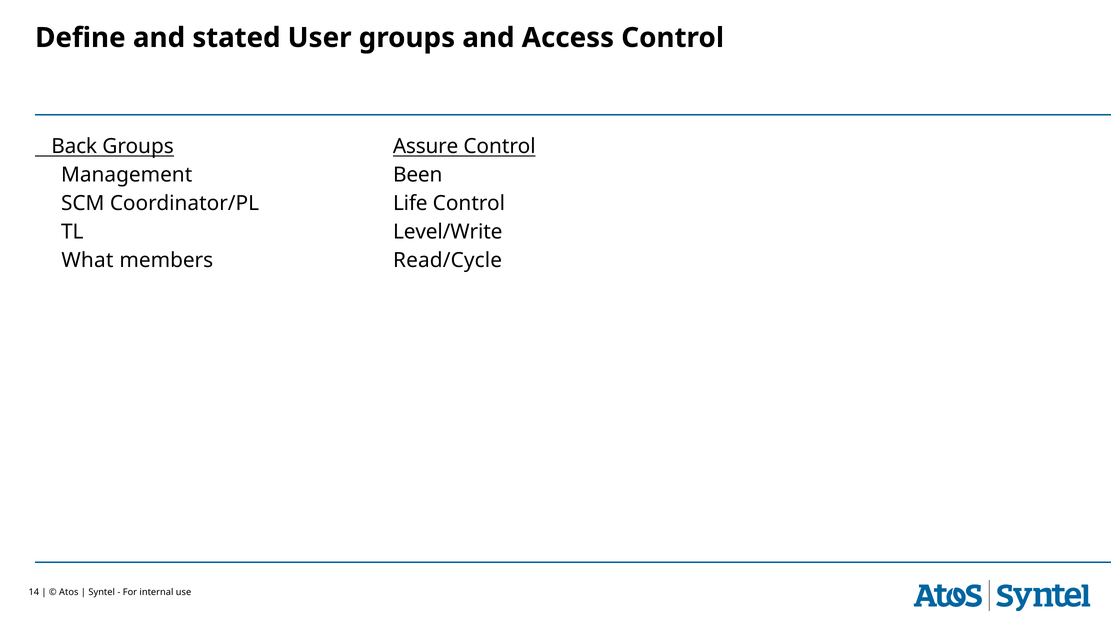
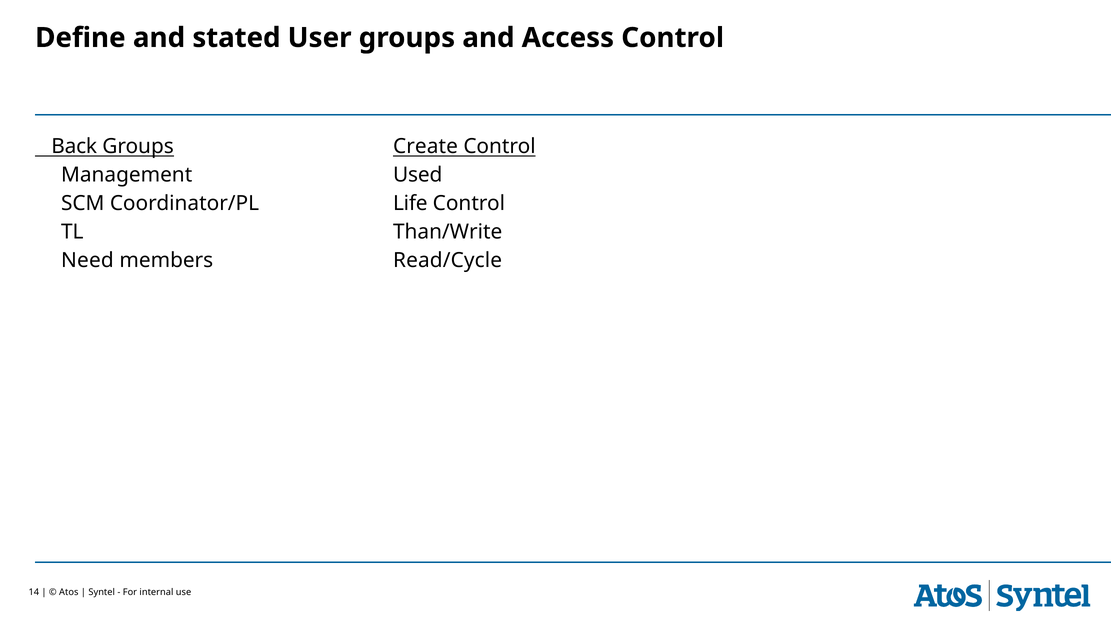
Assure: Assure -> Create
Been: Been -> Used
Level/Write: Level/Write -> Than/Write
What: What -> Need
